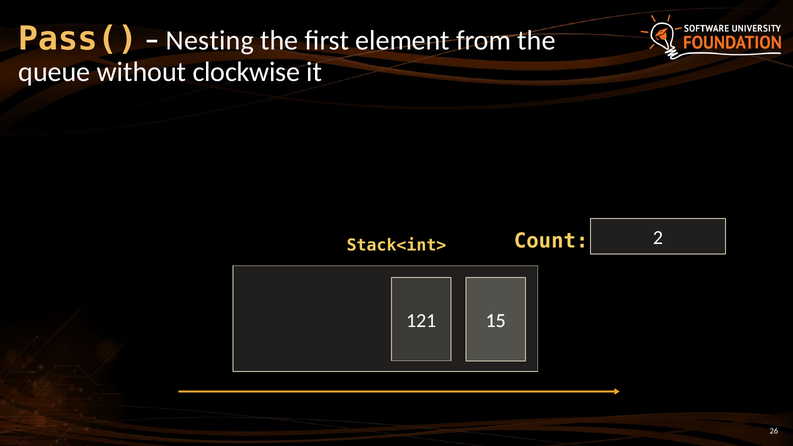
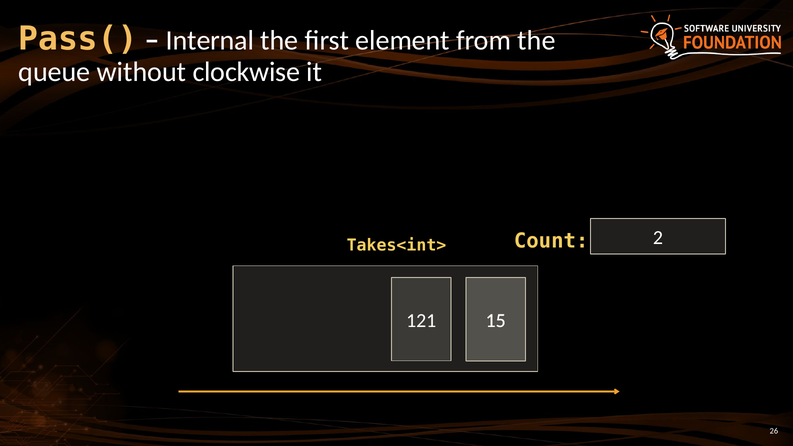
Nesting: Nesting -> Internal
Stack<int>: Stack<int> -> Takes<int>
